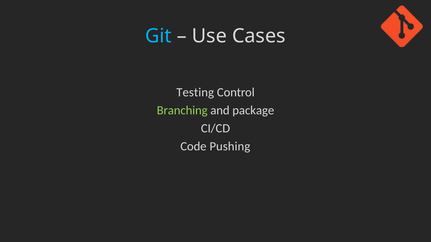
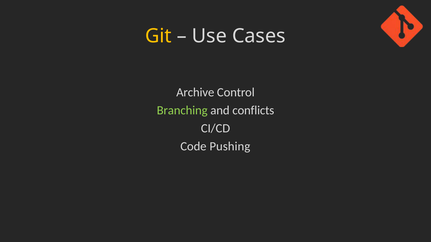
Git colour: light blue -> yellow
Testing: Testing -> Archive
package: package -> conflicts
